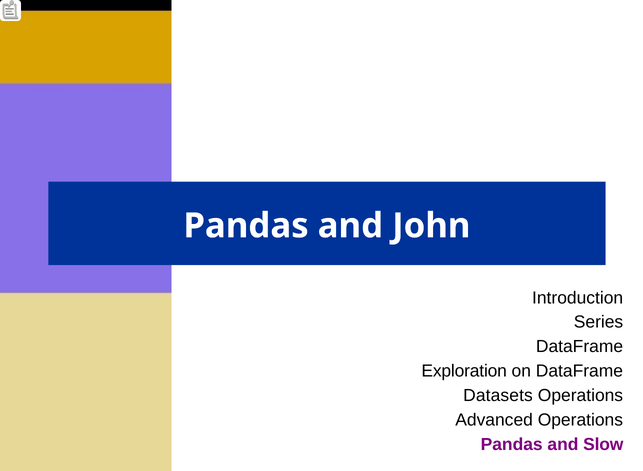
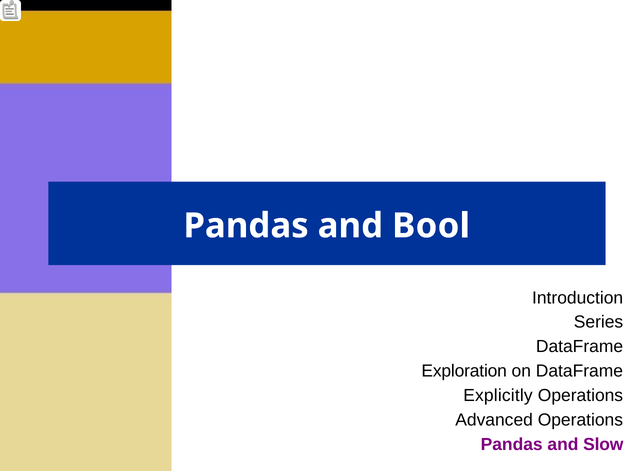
John: John -> Bool
Datasets: Datasets -> Explicitly
